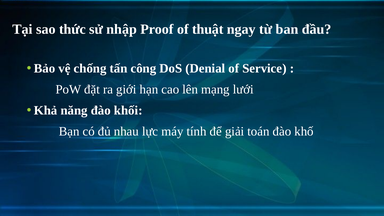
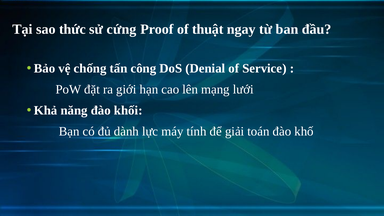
nhập: nhập -> cứng
nhau: nhau -> dành
